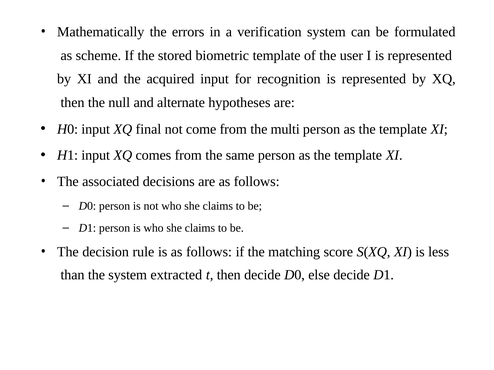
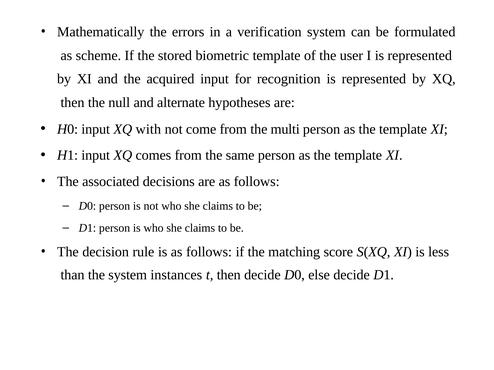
final: final -> with
extracted: extracted -> instances
